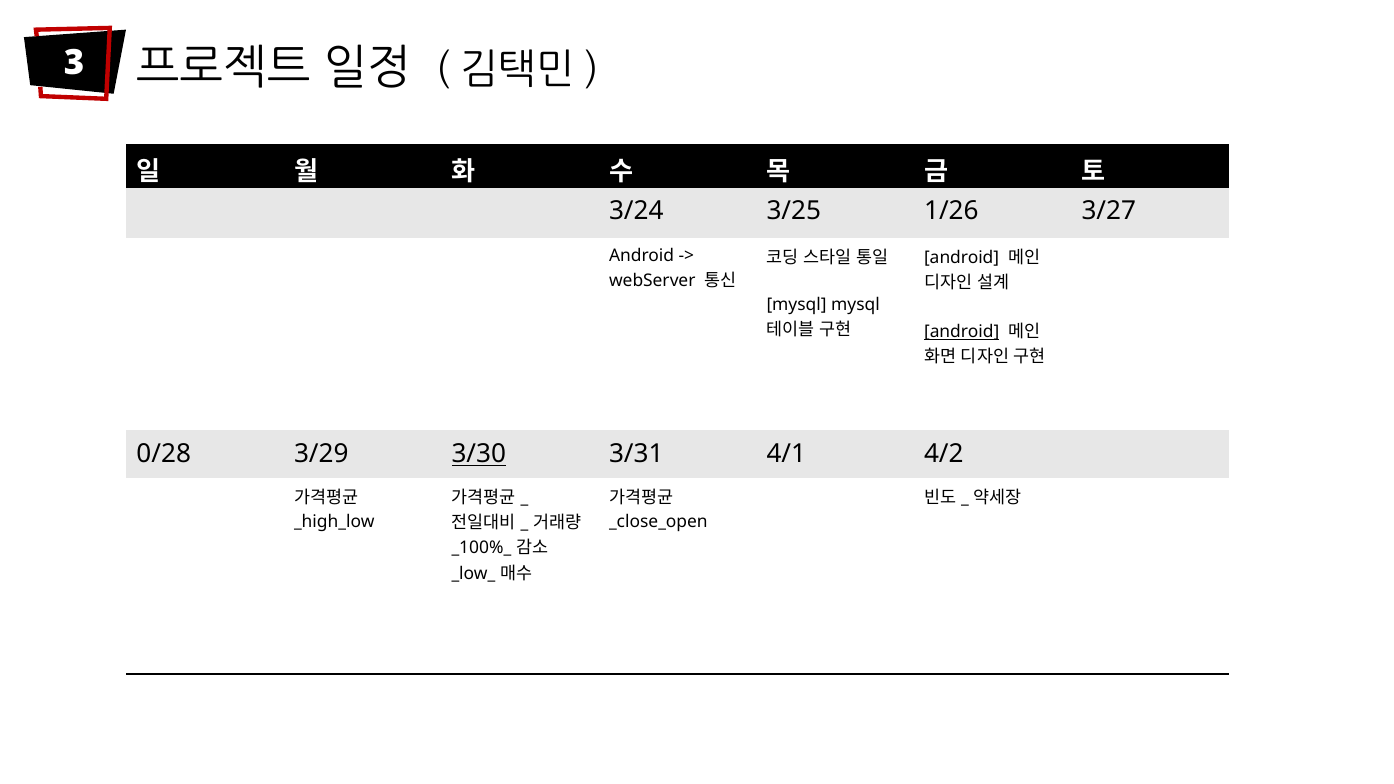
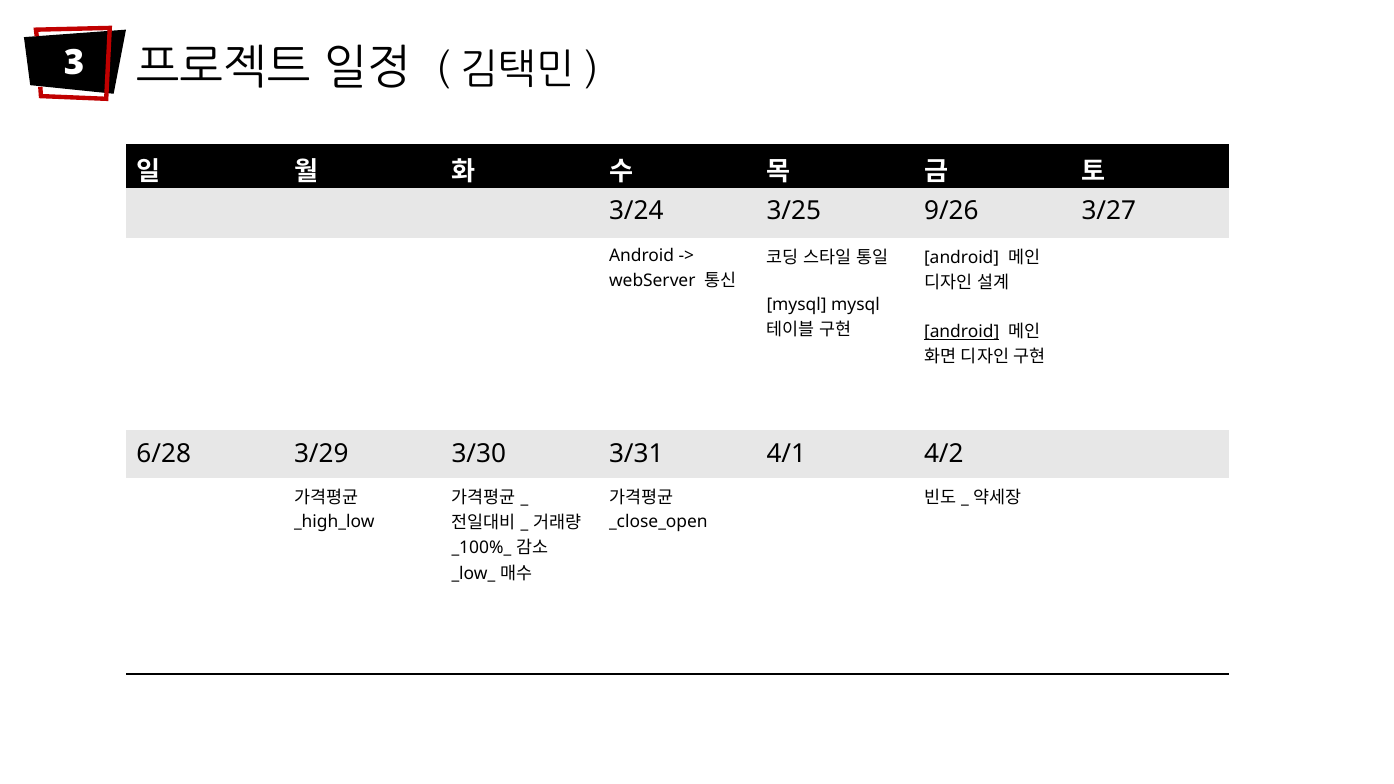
1/26: 1/26 -> 9/26
0/28: 0/28 -> 6/28
3/30 underline: present -> none
